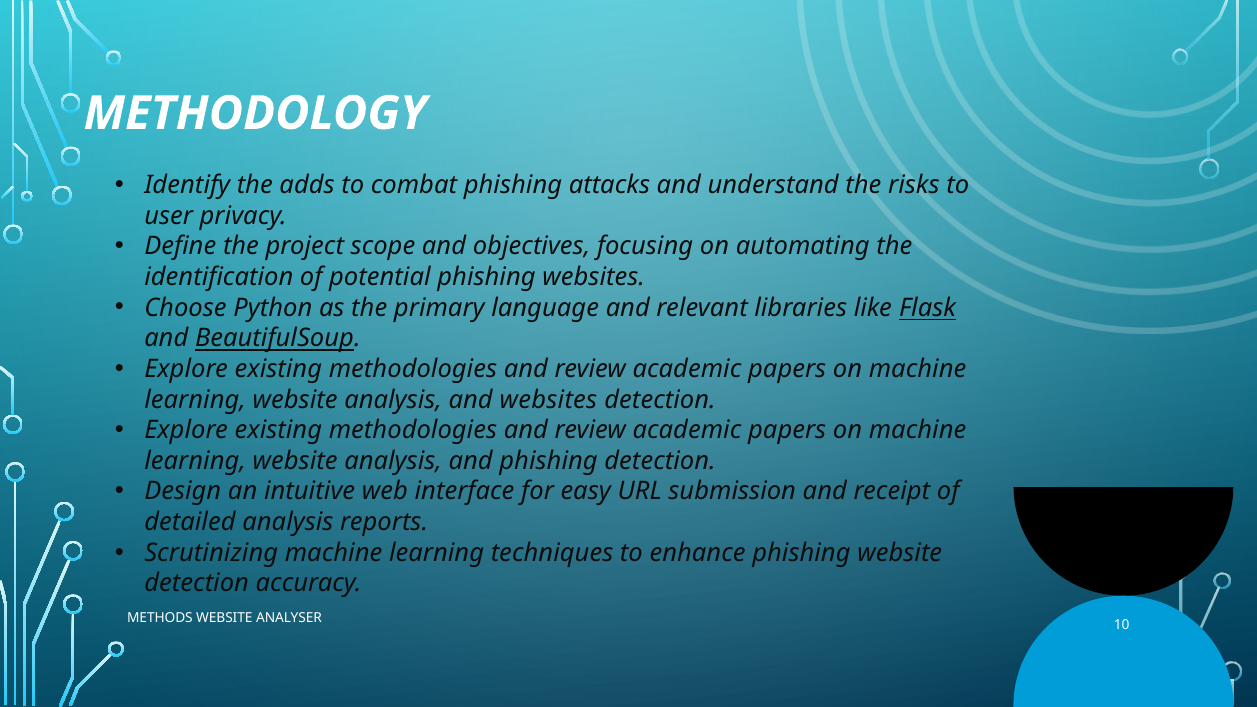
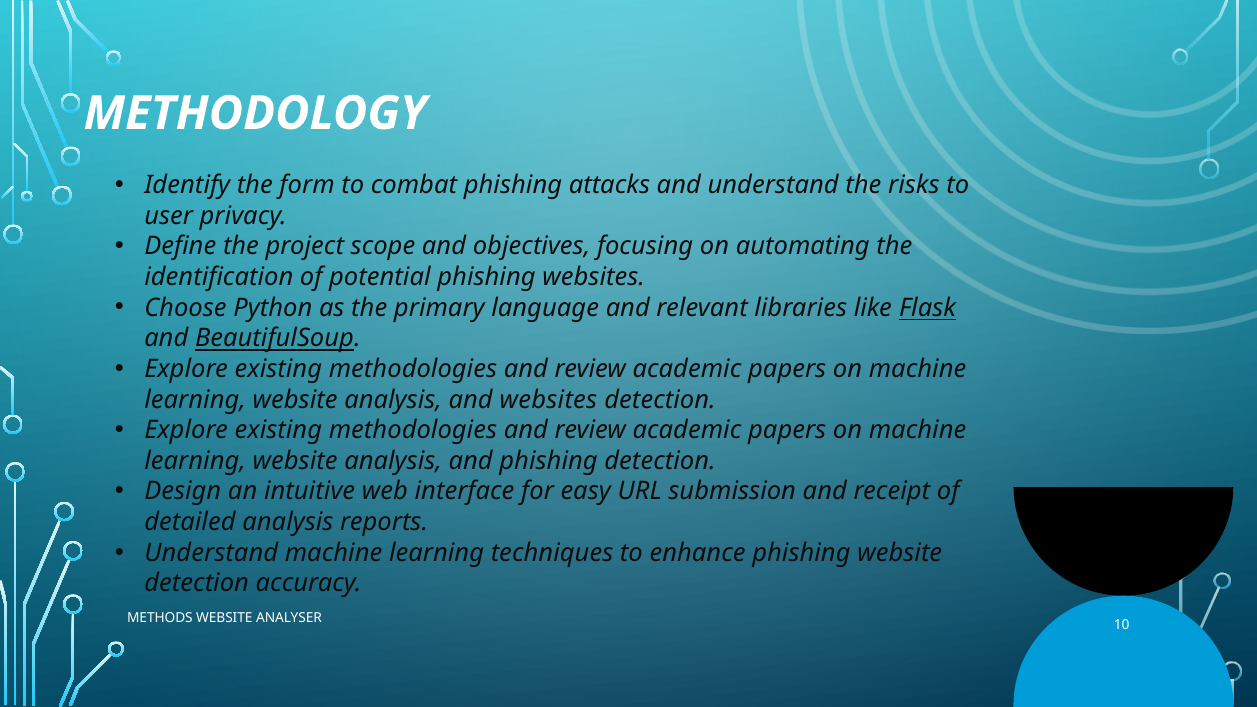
adds: adds -> form
Scrutinizing at (211, 553): Scrutinizing -> Understand
